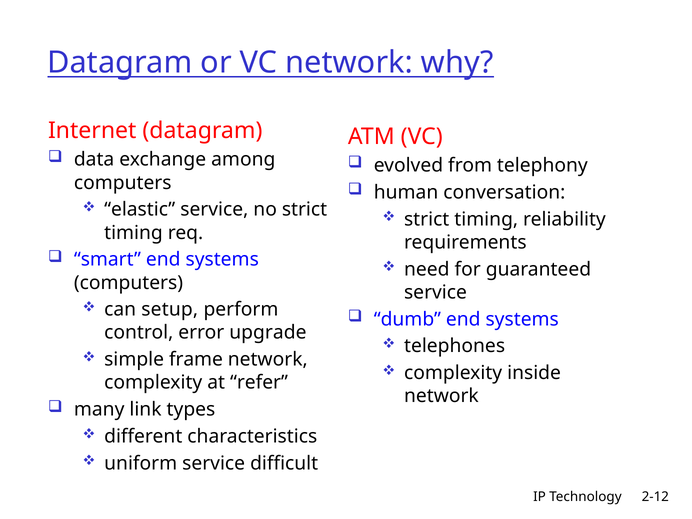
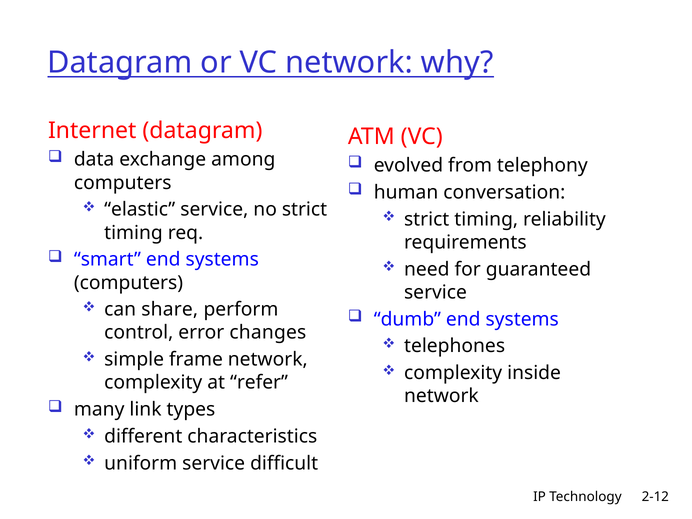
setup: setup -> share
upgrade: upgrade -> changes
